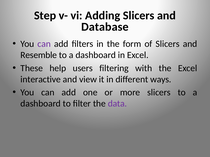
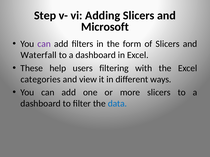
Database: Database -> Microsoft
Resemble: Resemble -> Waterfall
interactive: interactive -> categories
data colour: purple -> blue
